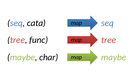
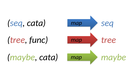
maybe char: char -> cata
